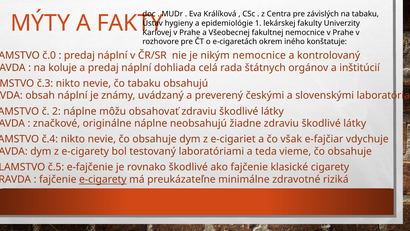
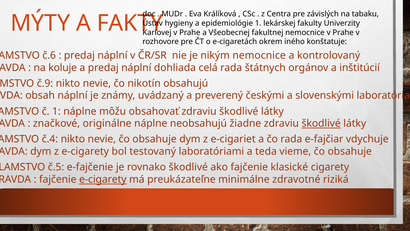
č.0: č.0 -> č.6
č.3: č.3 -> č.9
čo tabaku: tabaku -> nikotín
č 2: 2 -> 1
škodlivé at (321, 123) underline: none -> present
čo však: však -> rada
